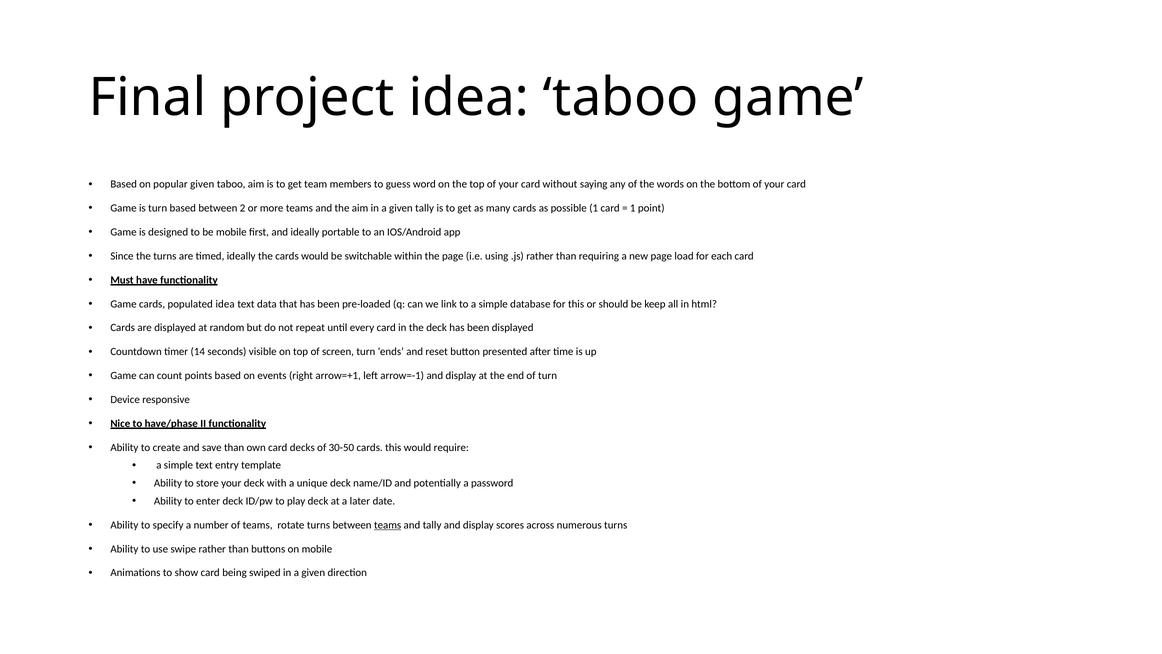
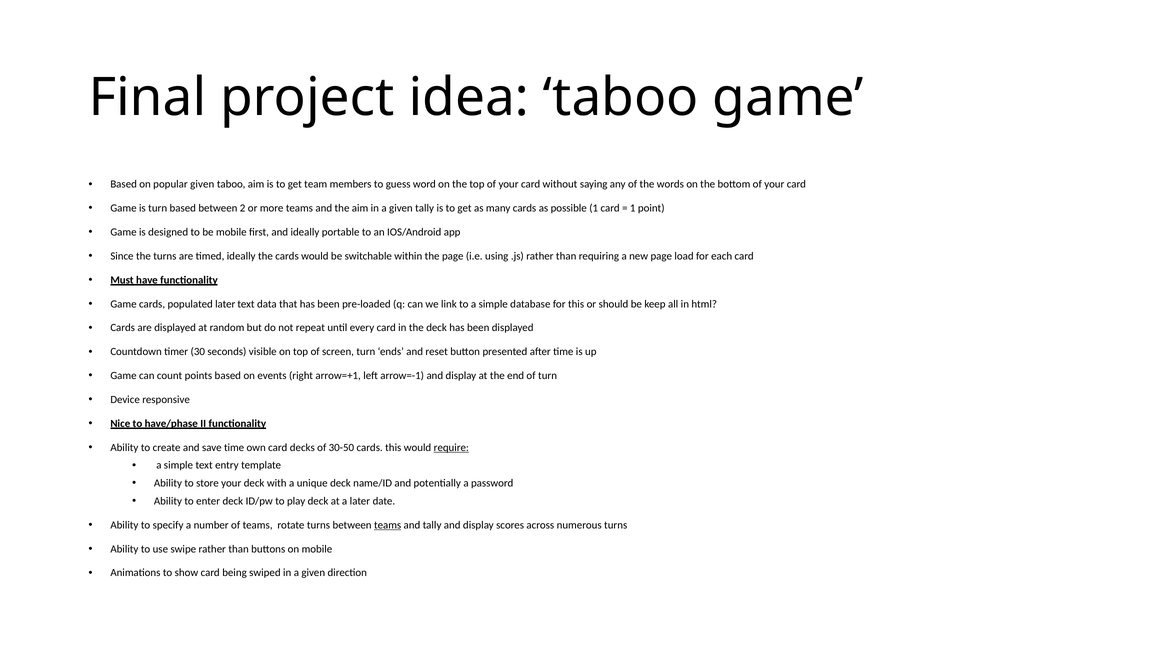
populated idea: idea -> later
14: 14 -> 30
save than: than -> time
require underline: none -> present
